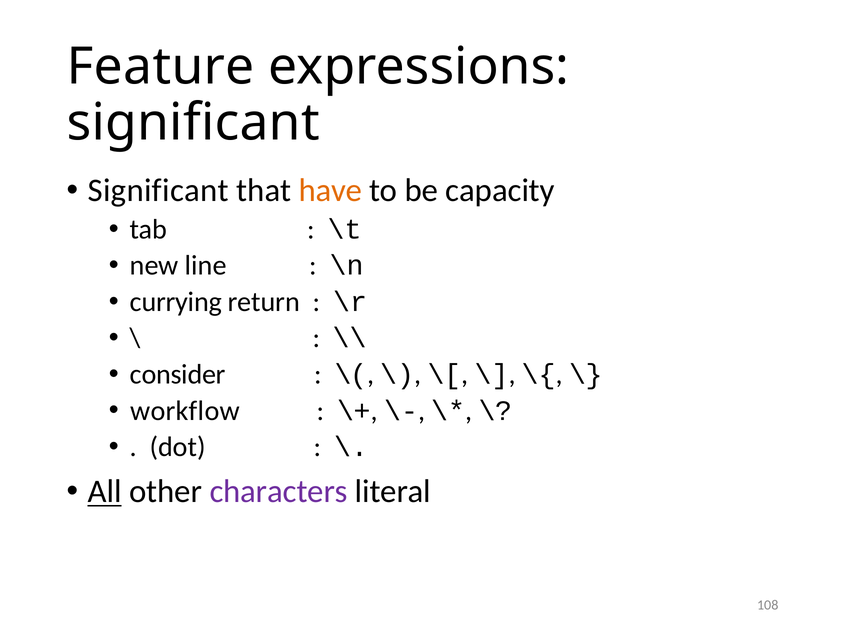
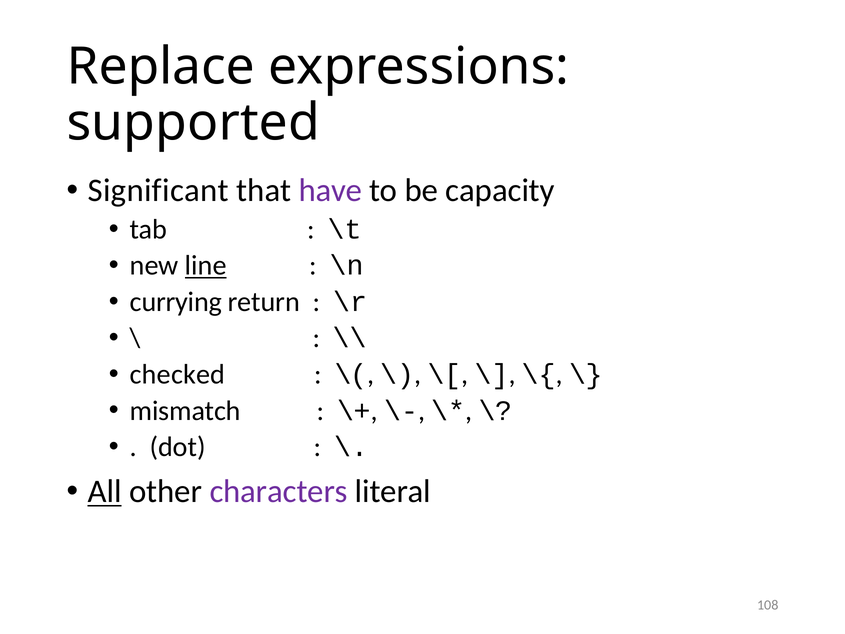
Feature: Feature -> Replace
significant at (193, 123): significant -> supported
have colour: orange -> purple
line underline: none -> present
consider: consider -> checked
workflow: workflow -> mismatch
